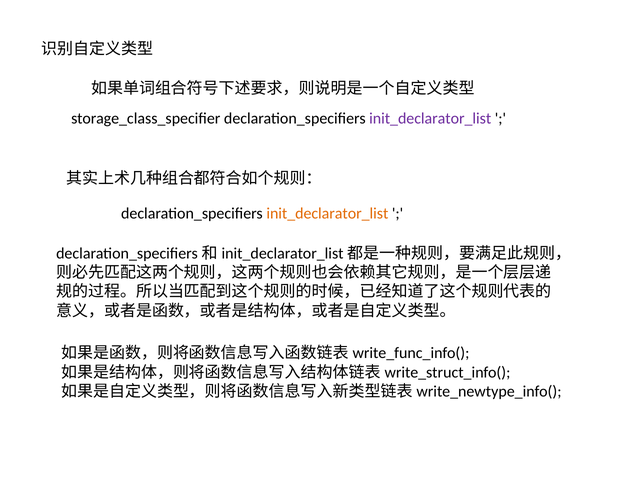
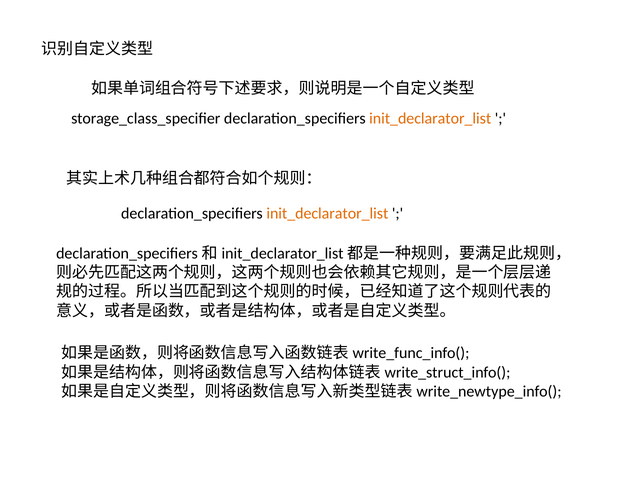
init_declarator_list at (430, 119) colour: purple -> orange
